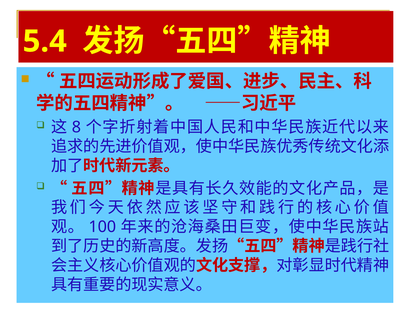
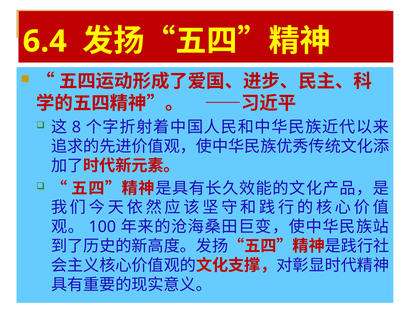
5.4: 5.4 -> 6.4
